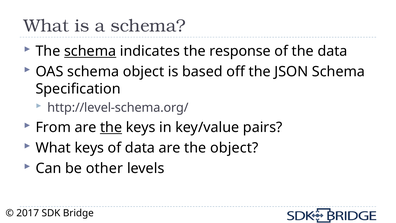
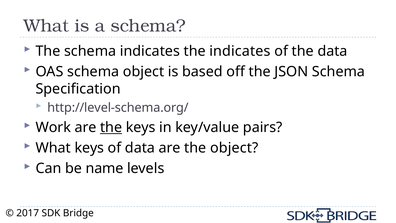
schema at (90, 51) underline: present -> none
the response: response -> indicates
From: From -> Work
other: other -> name
